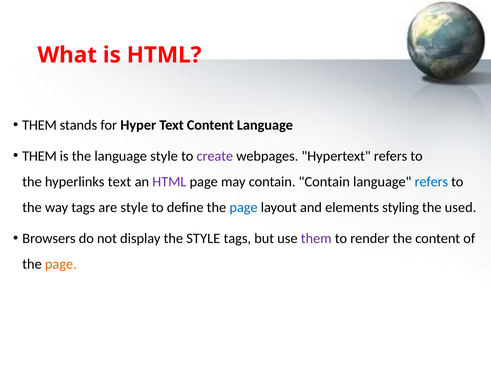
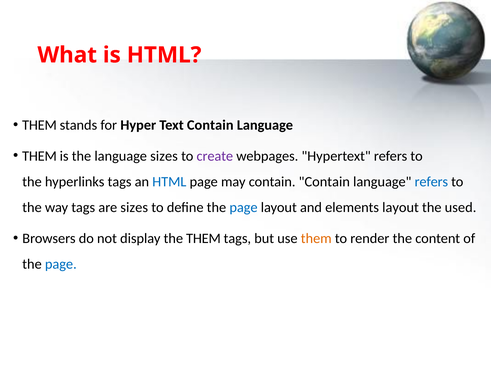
Text Content: Content -> Contain
language style: style -> sizes
hyperlinks text: text -> tags
HTML at (169, 182) colour: purple -> blue
are style: style -> sizes
elements styling: styling -> layout
the STYLE: STYLE -> THEM
them at (316, 239) colour: purple -> orange
page at (61, 264) colour: orange -> blue
